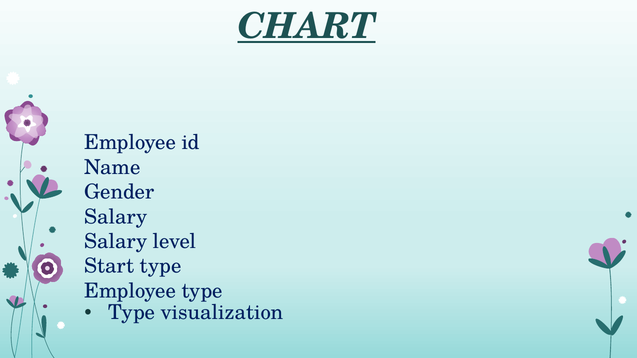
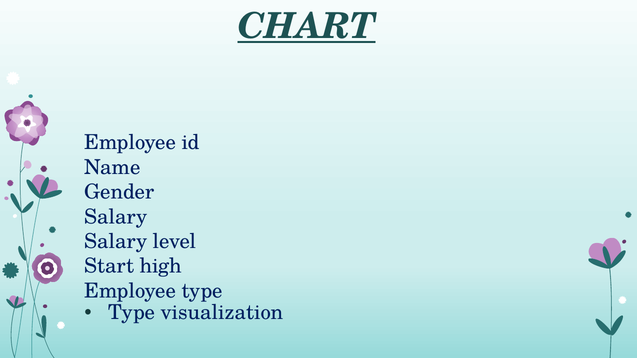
Start type: type -> high
